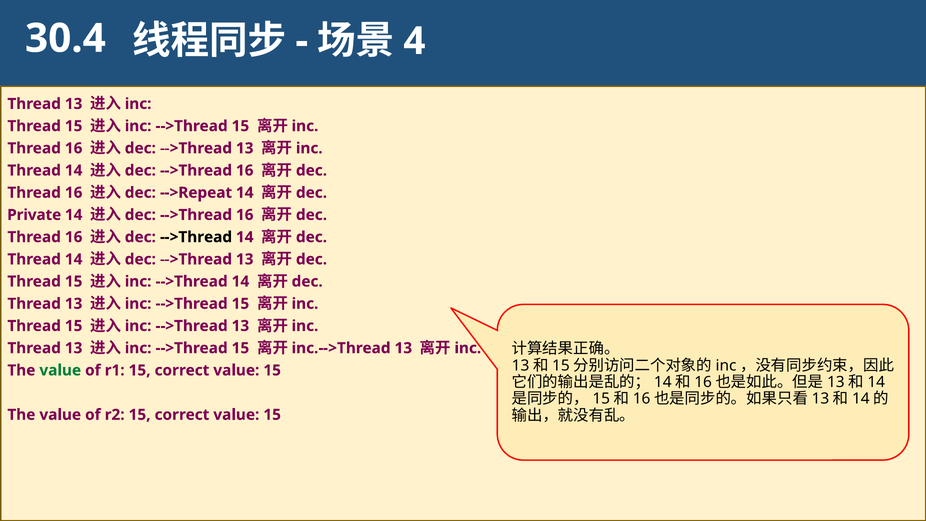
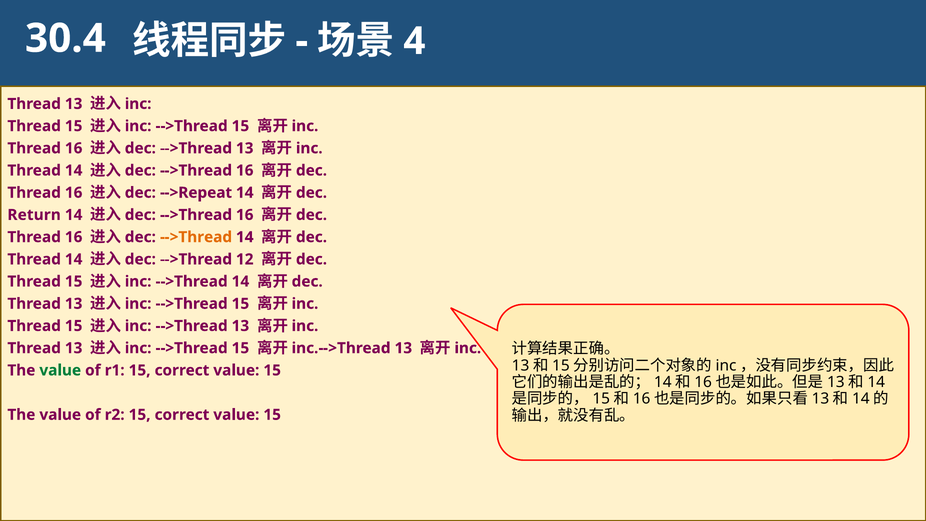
Private: Private -> Return
-->Thread at (196, 237) colour: black -> orange
13 at (245, 259): 13 -> 12
